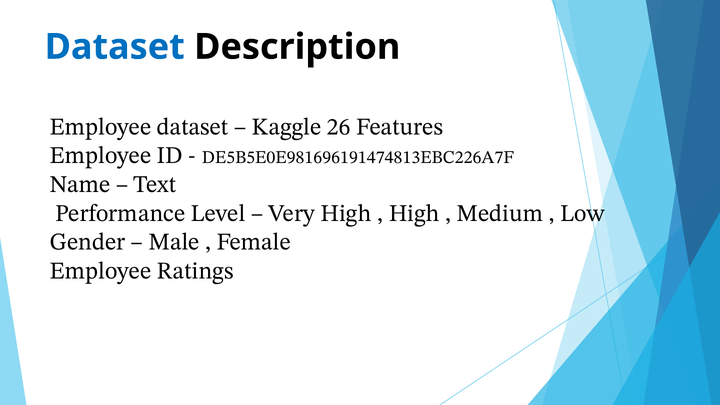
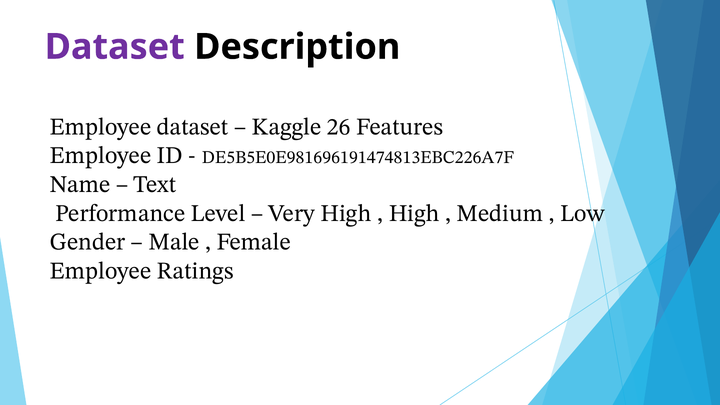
Dataset at (115, 47) colour: blue -> purple
